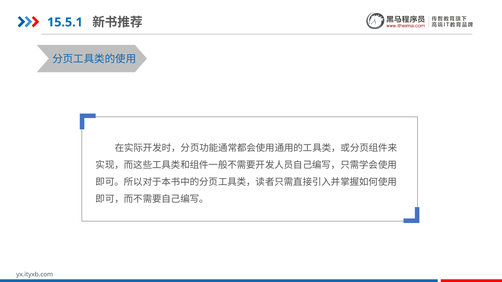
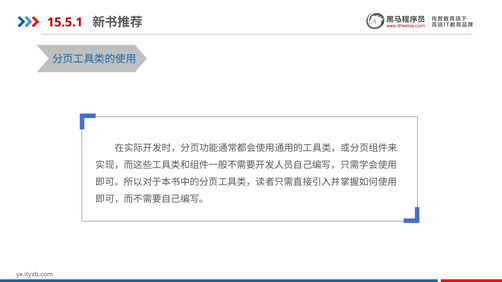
15.5.1 colour: blue -> red
